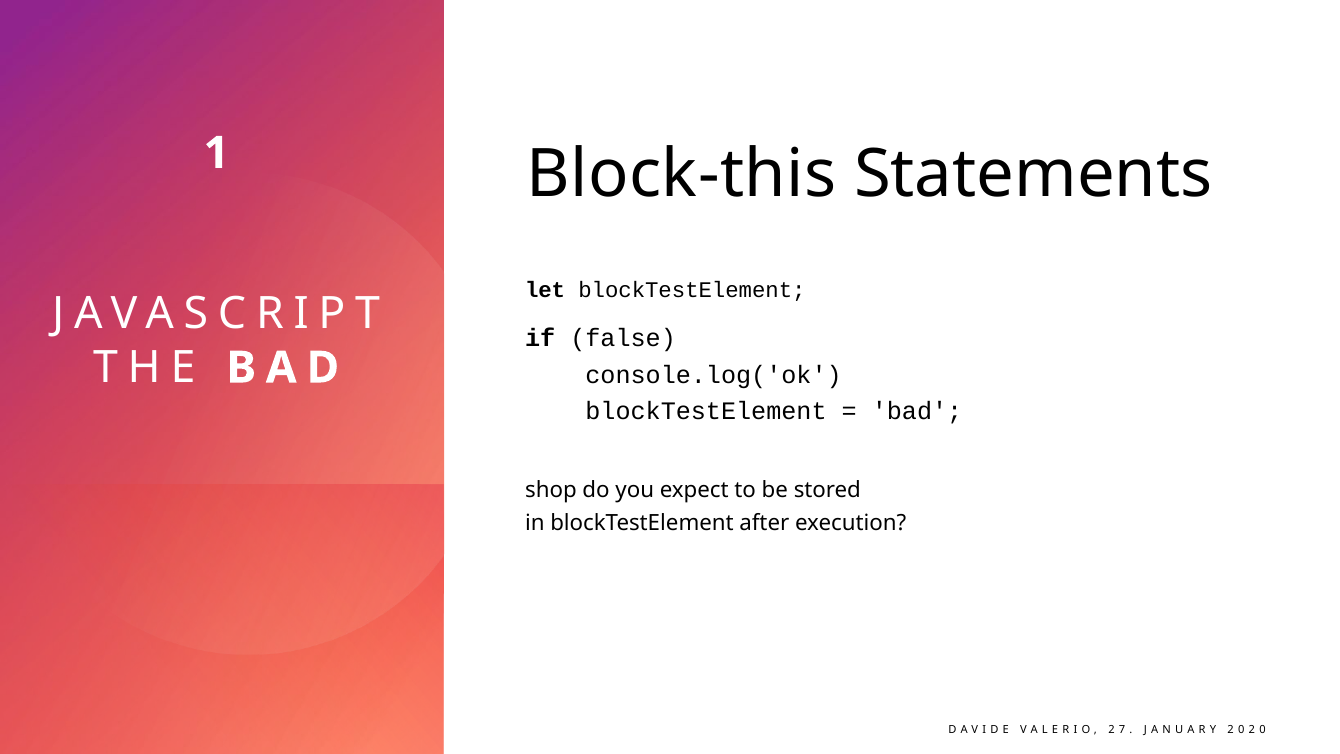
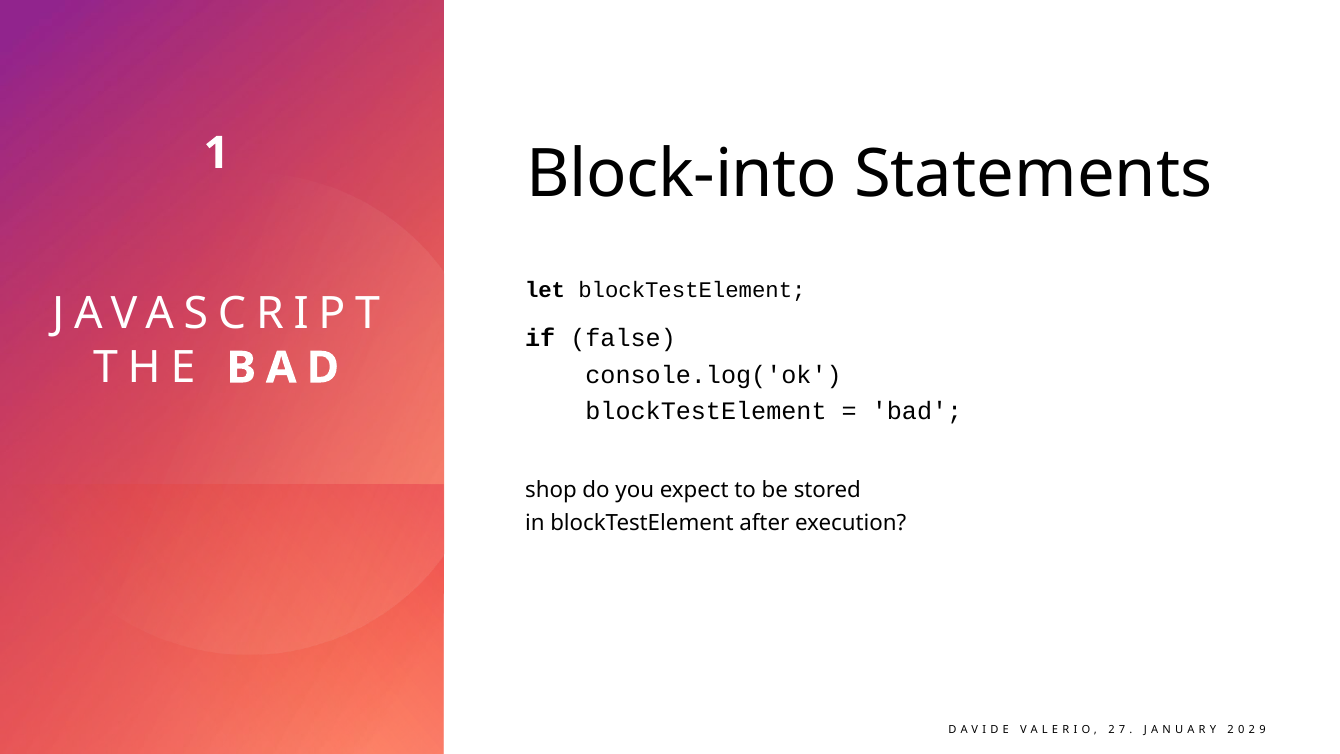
Block-this: Block-this -> Block-into
0 at (1262, 730): 0 -> 9
